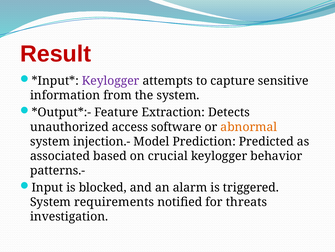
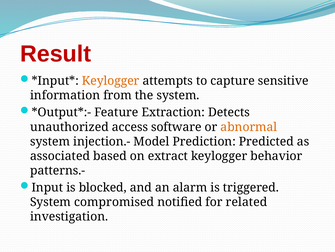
Keylogger at (111, 81) colour: purple -> orange
crucial: crucial -> extract
requirements: requirements -> compromised
threats: threats -> related
